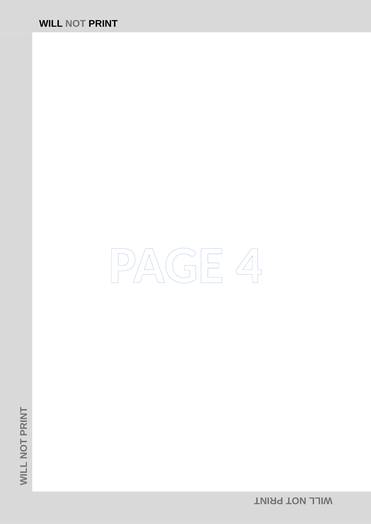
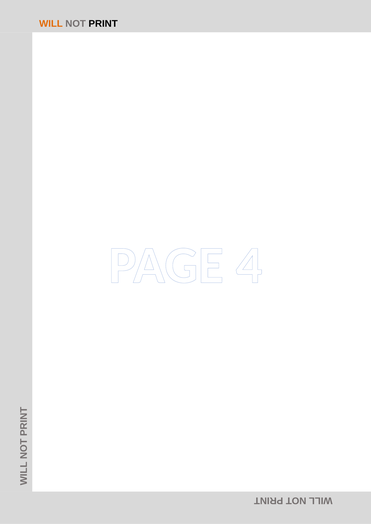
WILL colour: black -> orange
